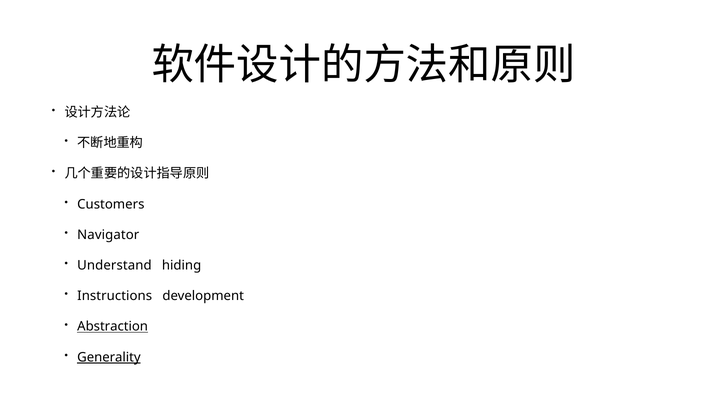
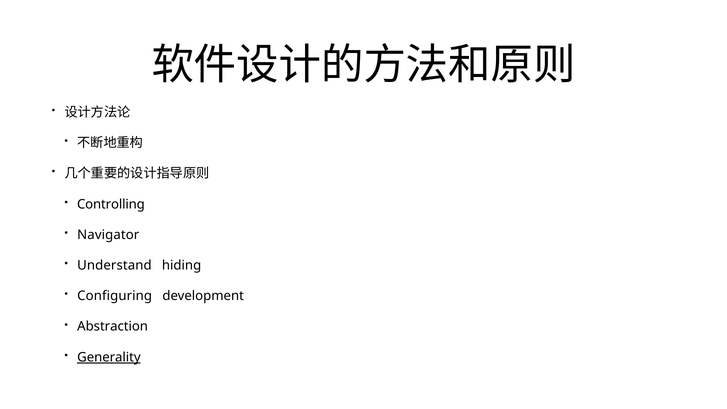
Customers: Customers -> Controlling
Instructions: Instructions -> Configuring
Abstraction underline: present -> none
